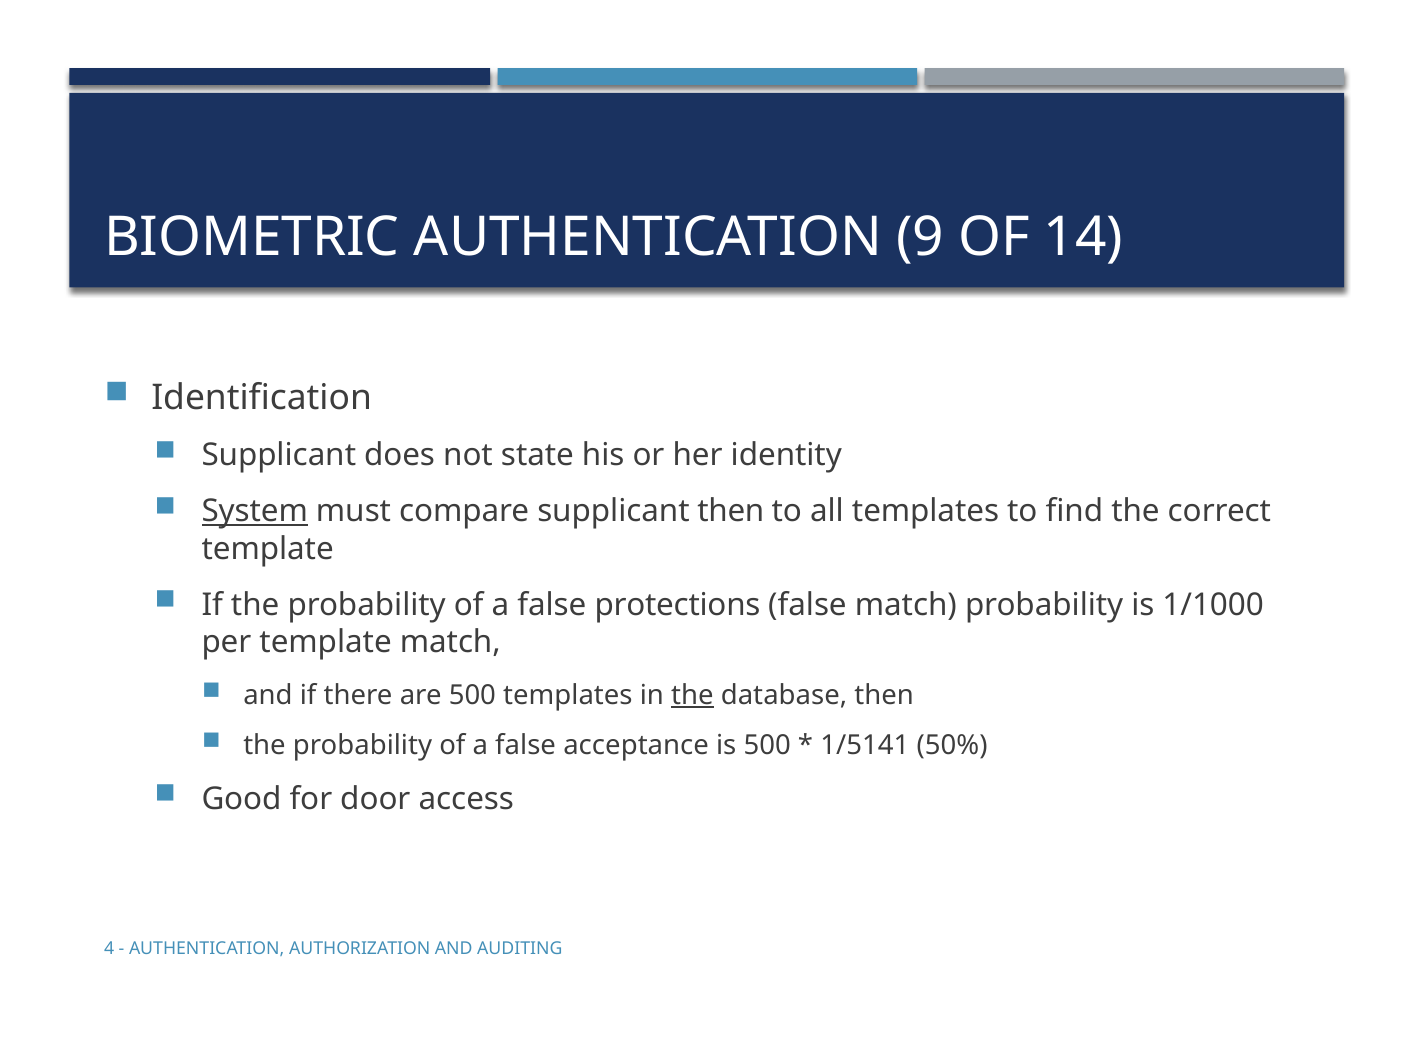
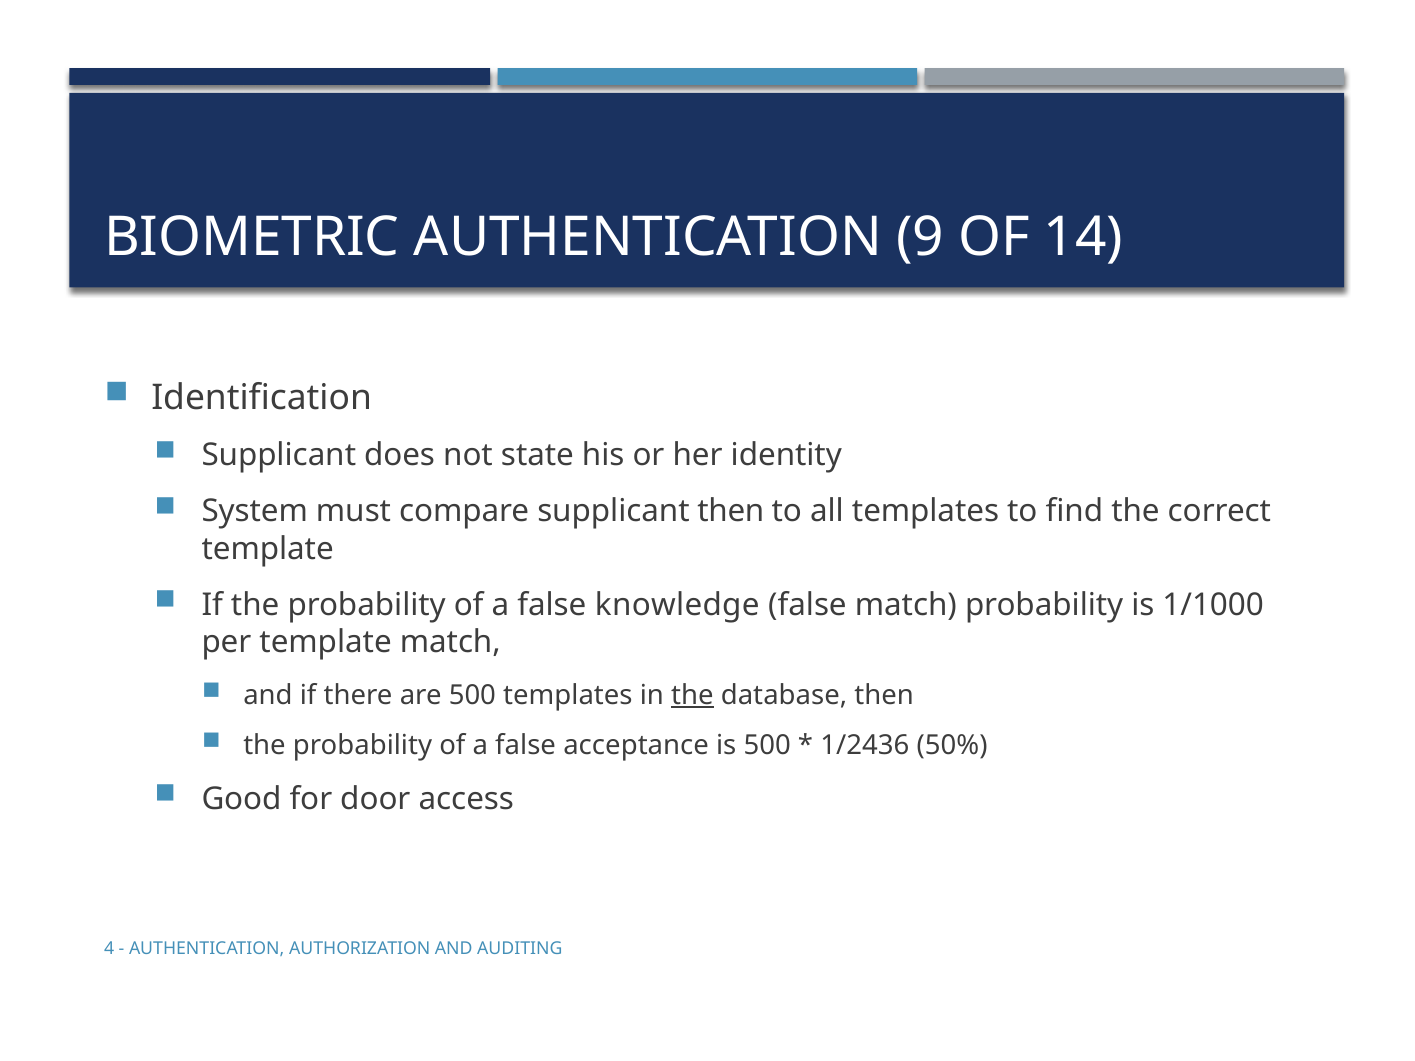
System underline: present -> none
protections: protections -> knowledge
1/5141: 1/5141 -> 1/2436
